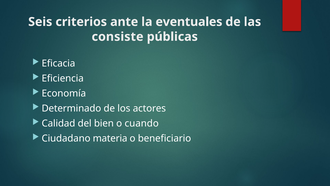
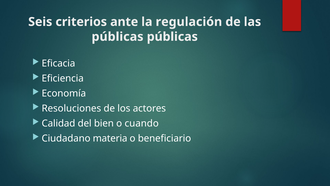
eventuales: eventuales -> regulación
consiste at (118, 37): consiste -> públicas
Determinado: Determinado -> Resoluciones
